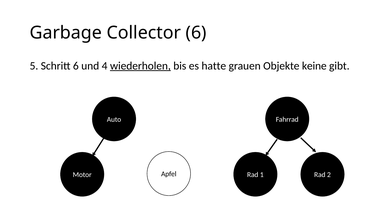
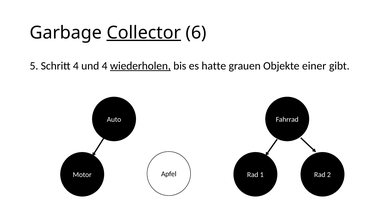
Collector underline: none -> present
Schritt 6: 6 -> 4
keine: keine -> einer
